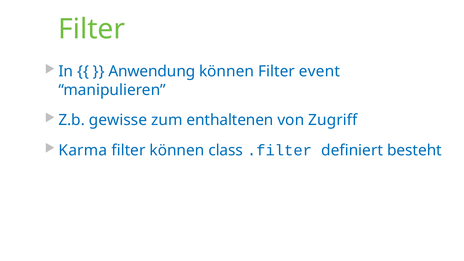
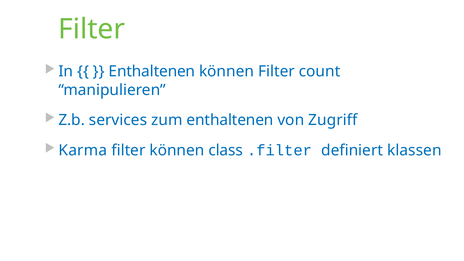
Anwendung at (152, 71): Anwendung -> Enthaltenen
event: event -> count
gewisse: gewisse -> services
besteht: besteht -> klassen
